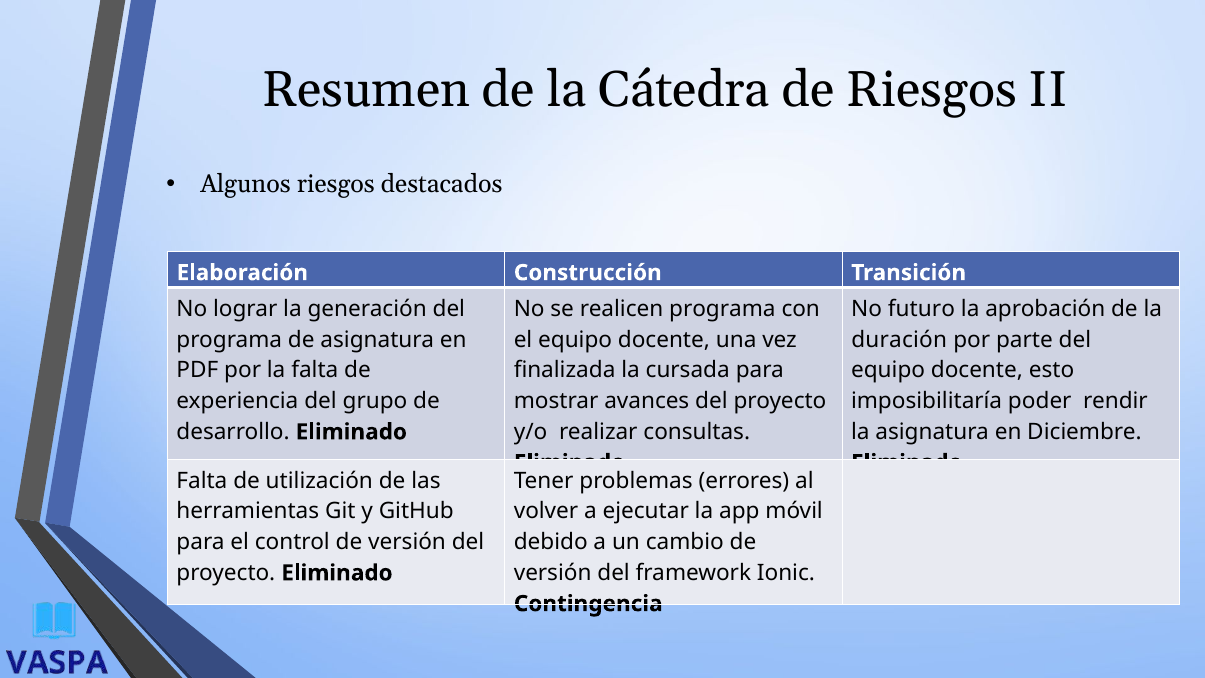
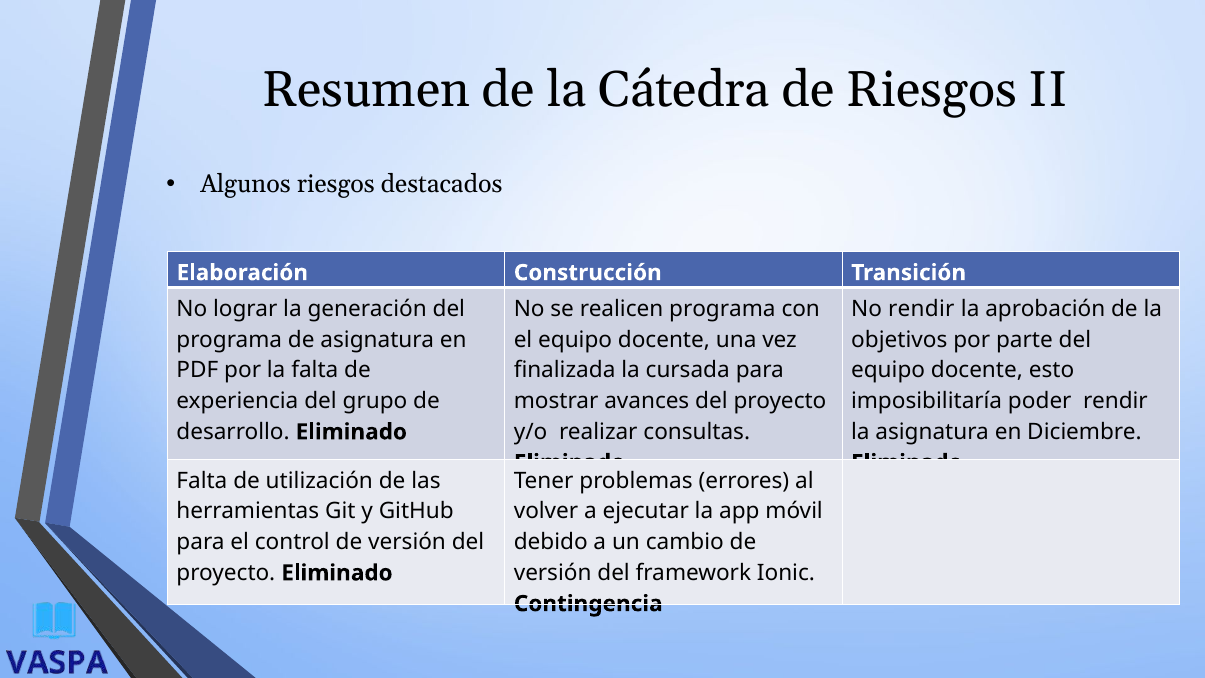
No futuro: futuro -> rendir
duración: duración -> objetivos
